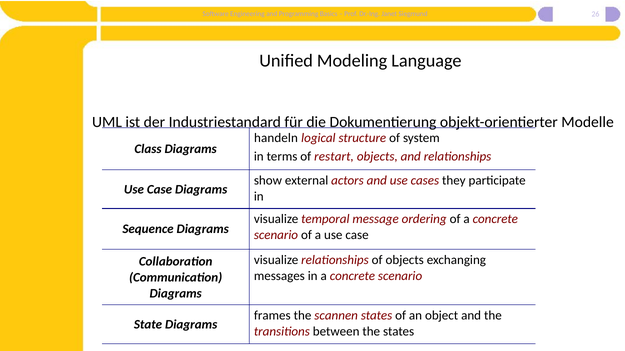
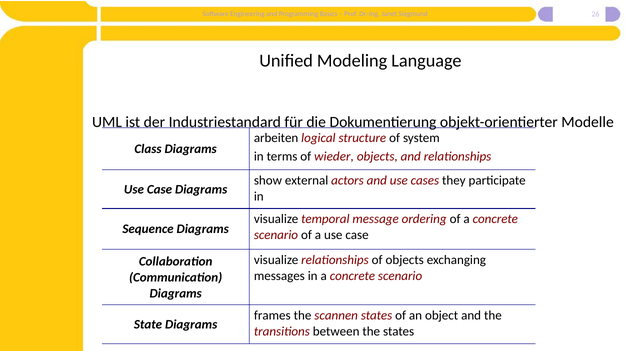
handeln: handeln -> arbeiten
restart: restart -> wieder
